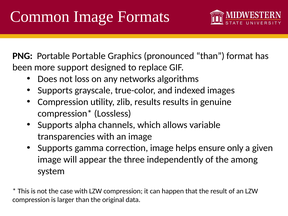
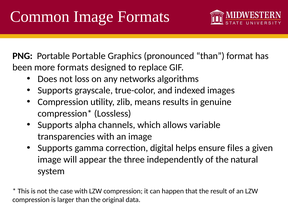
more support: support -> formats
zlib results: results -> means
correction image: image -> digital
only: only -> files
among: among -> natural
